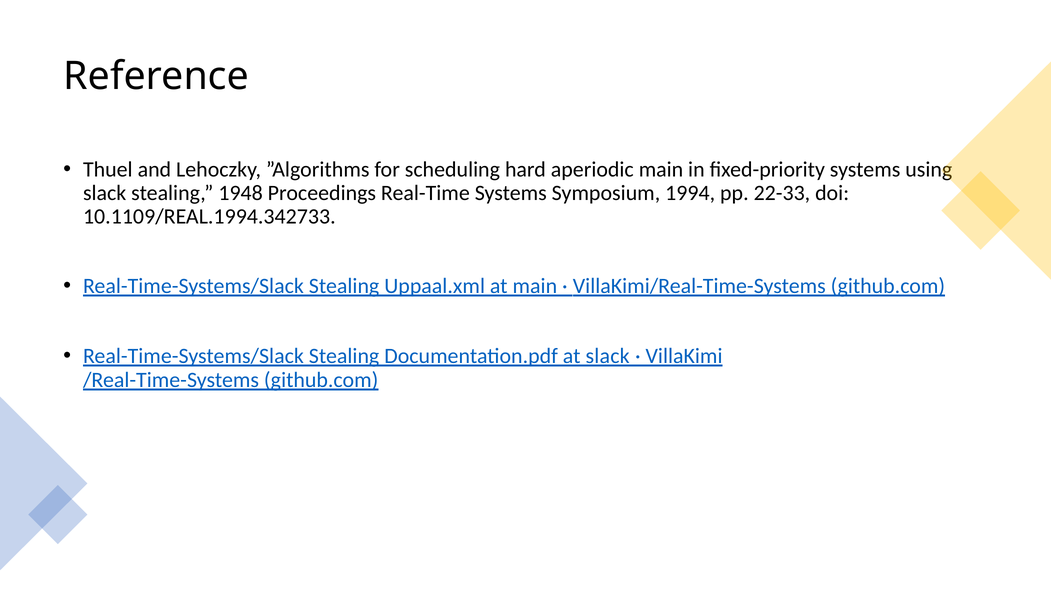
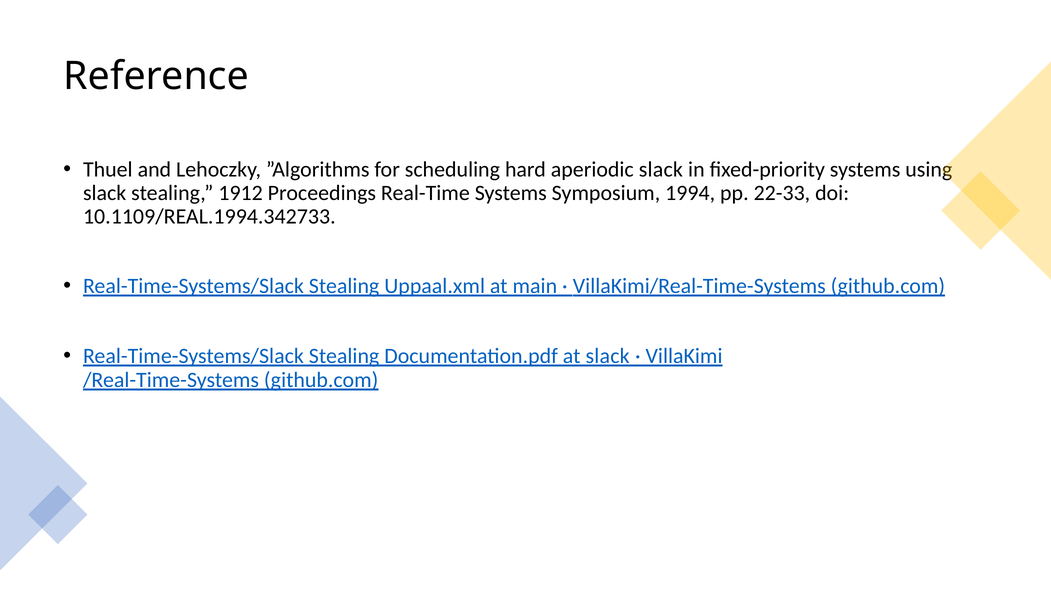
aperiodic main: main -> slack
1948: 1948 -> 1912
